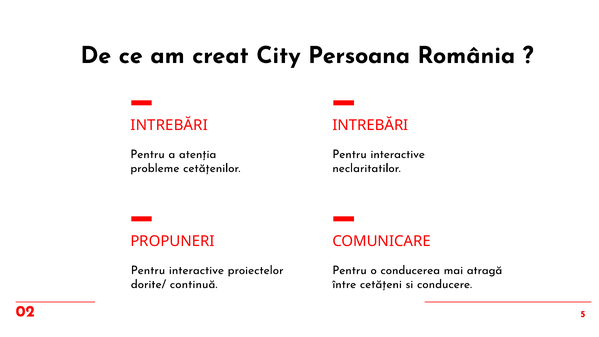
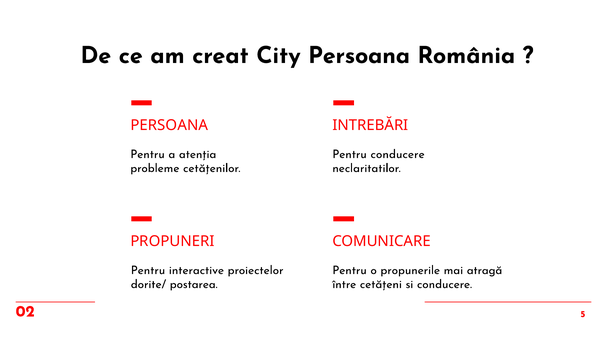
INTREBĂRI at (169, 125): INTREBĂRI -> PERSOANA
interactive at (398, 154): interactive -> conducere
conducerea: conducerea -> propunerile
continuă: continuă -> postarea
